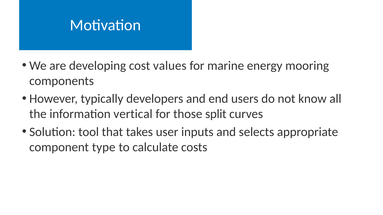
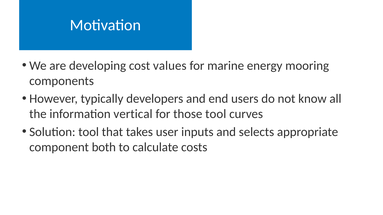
those split: split -> tool
type: type -> both
